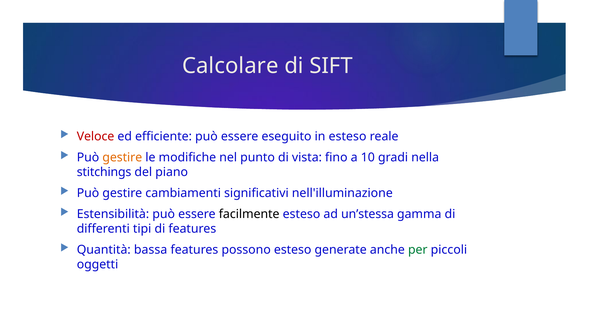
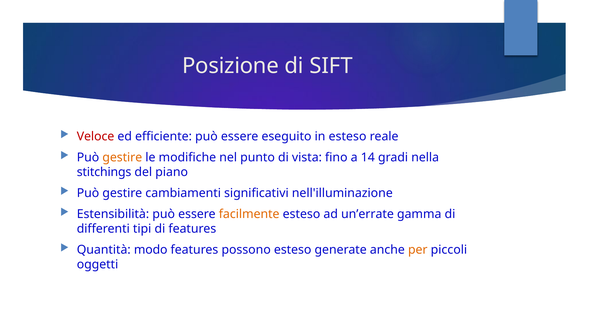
Calcolare: Calcolare -> Posizione
10: 10 -> 14
facilmente colour: black -> orange
un’stessa: un’stessa -> un’errate
bassa: bassa -> modo
per colour: green -> orange
